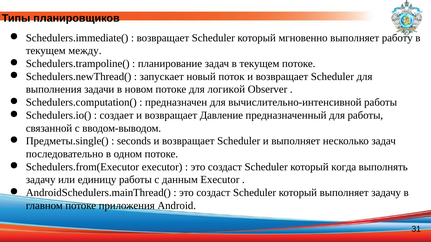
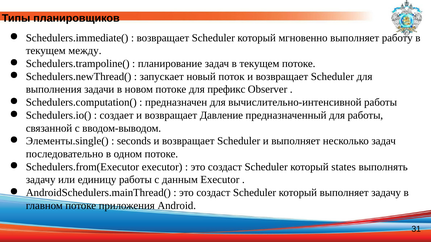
логикой: логикой -> префикс
Предметы.single(: Предметы.single( -> Элементы.single(
когда: когда -> states
